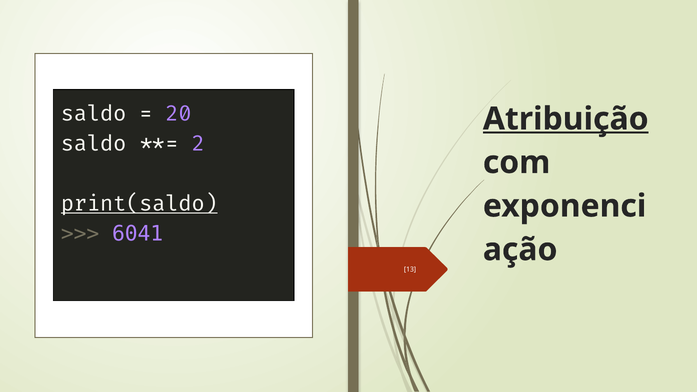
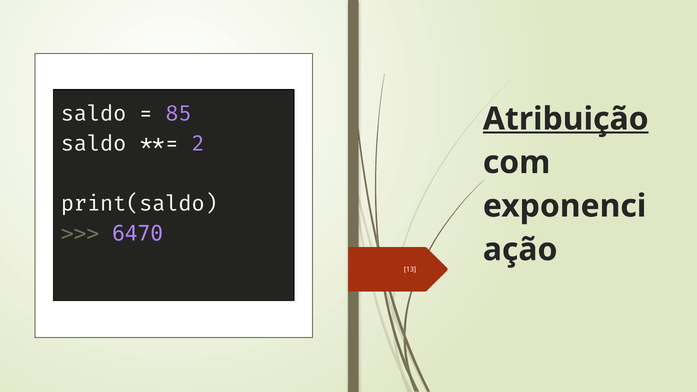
20: 20 -> 85
print(saldo underline: present -> none
6041: 6041 -> 6470
